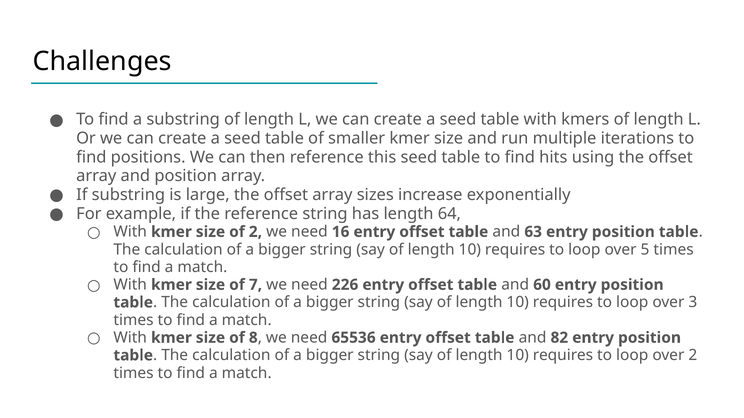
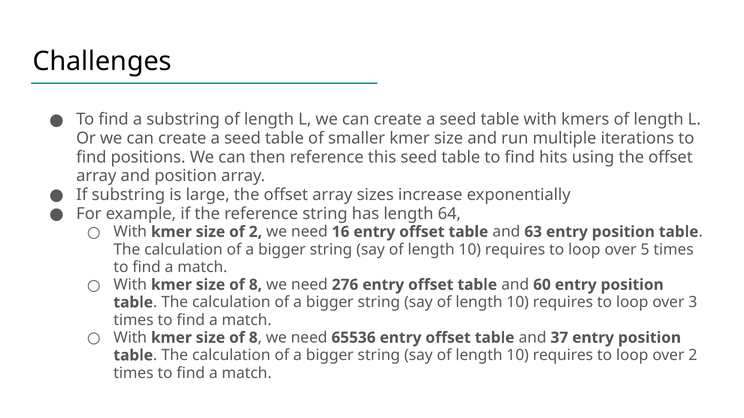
7 at (255, 285): 7 -> 8
226: 226 -> 276
82: 82 -> 37
